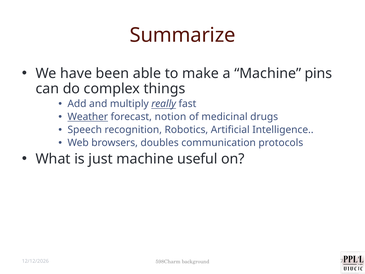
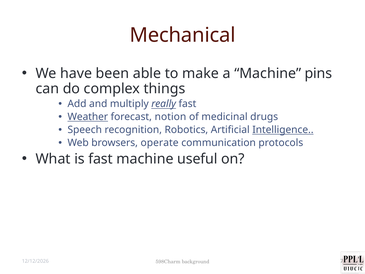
Summarize: Summarize -> Mechanical
Intelligence underline: none -> present
doubles: doubles -> operate
is just: just -> fast
